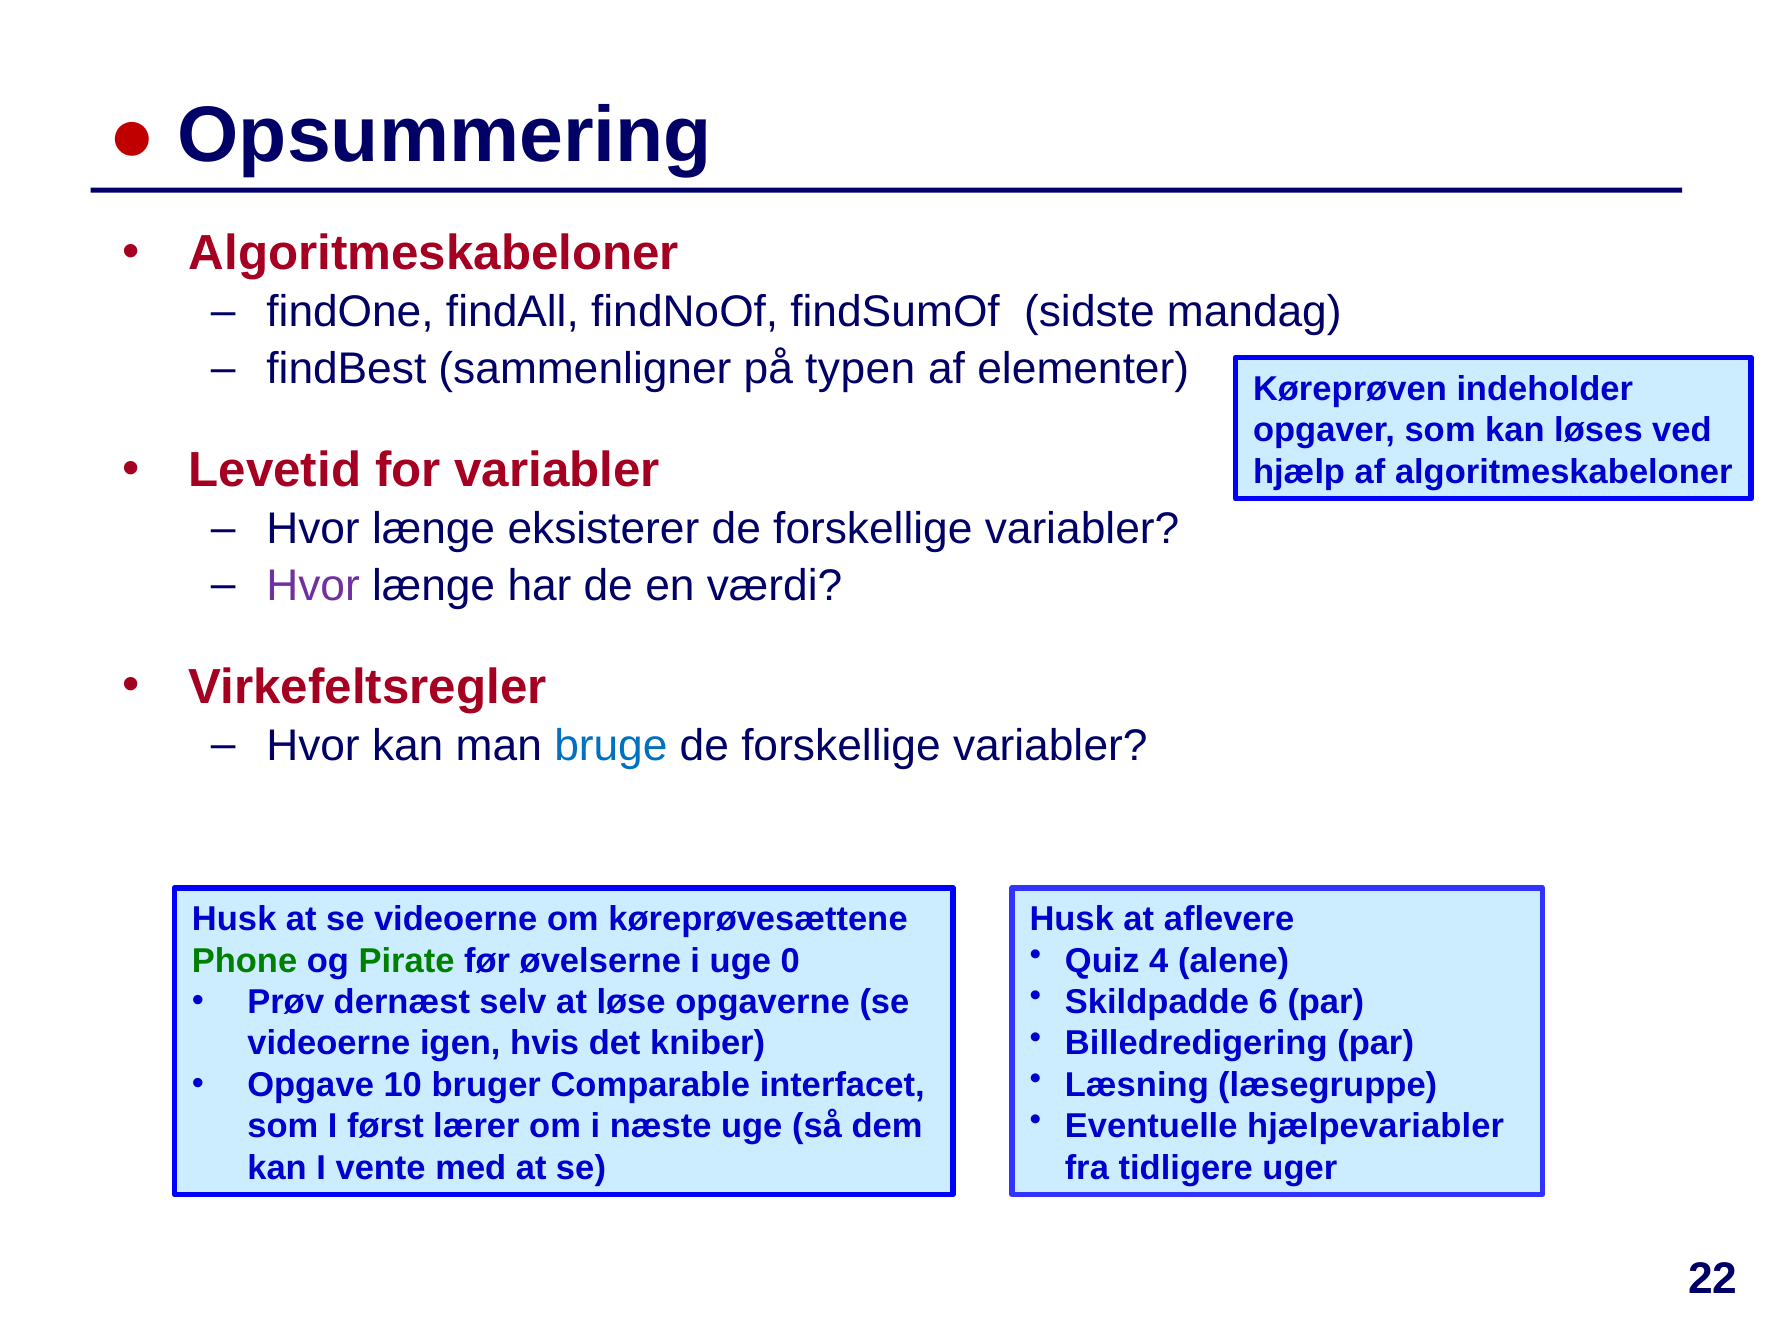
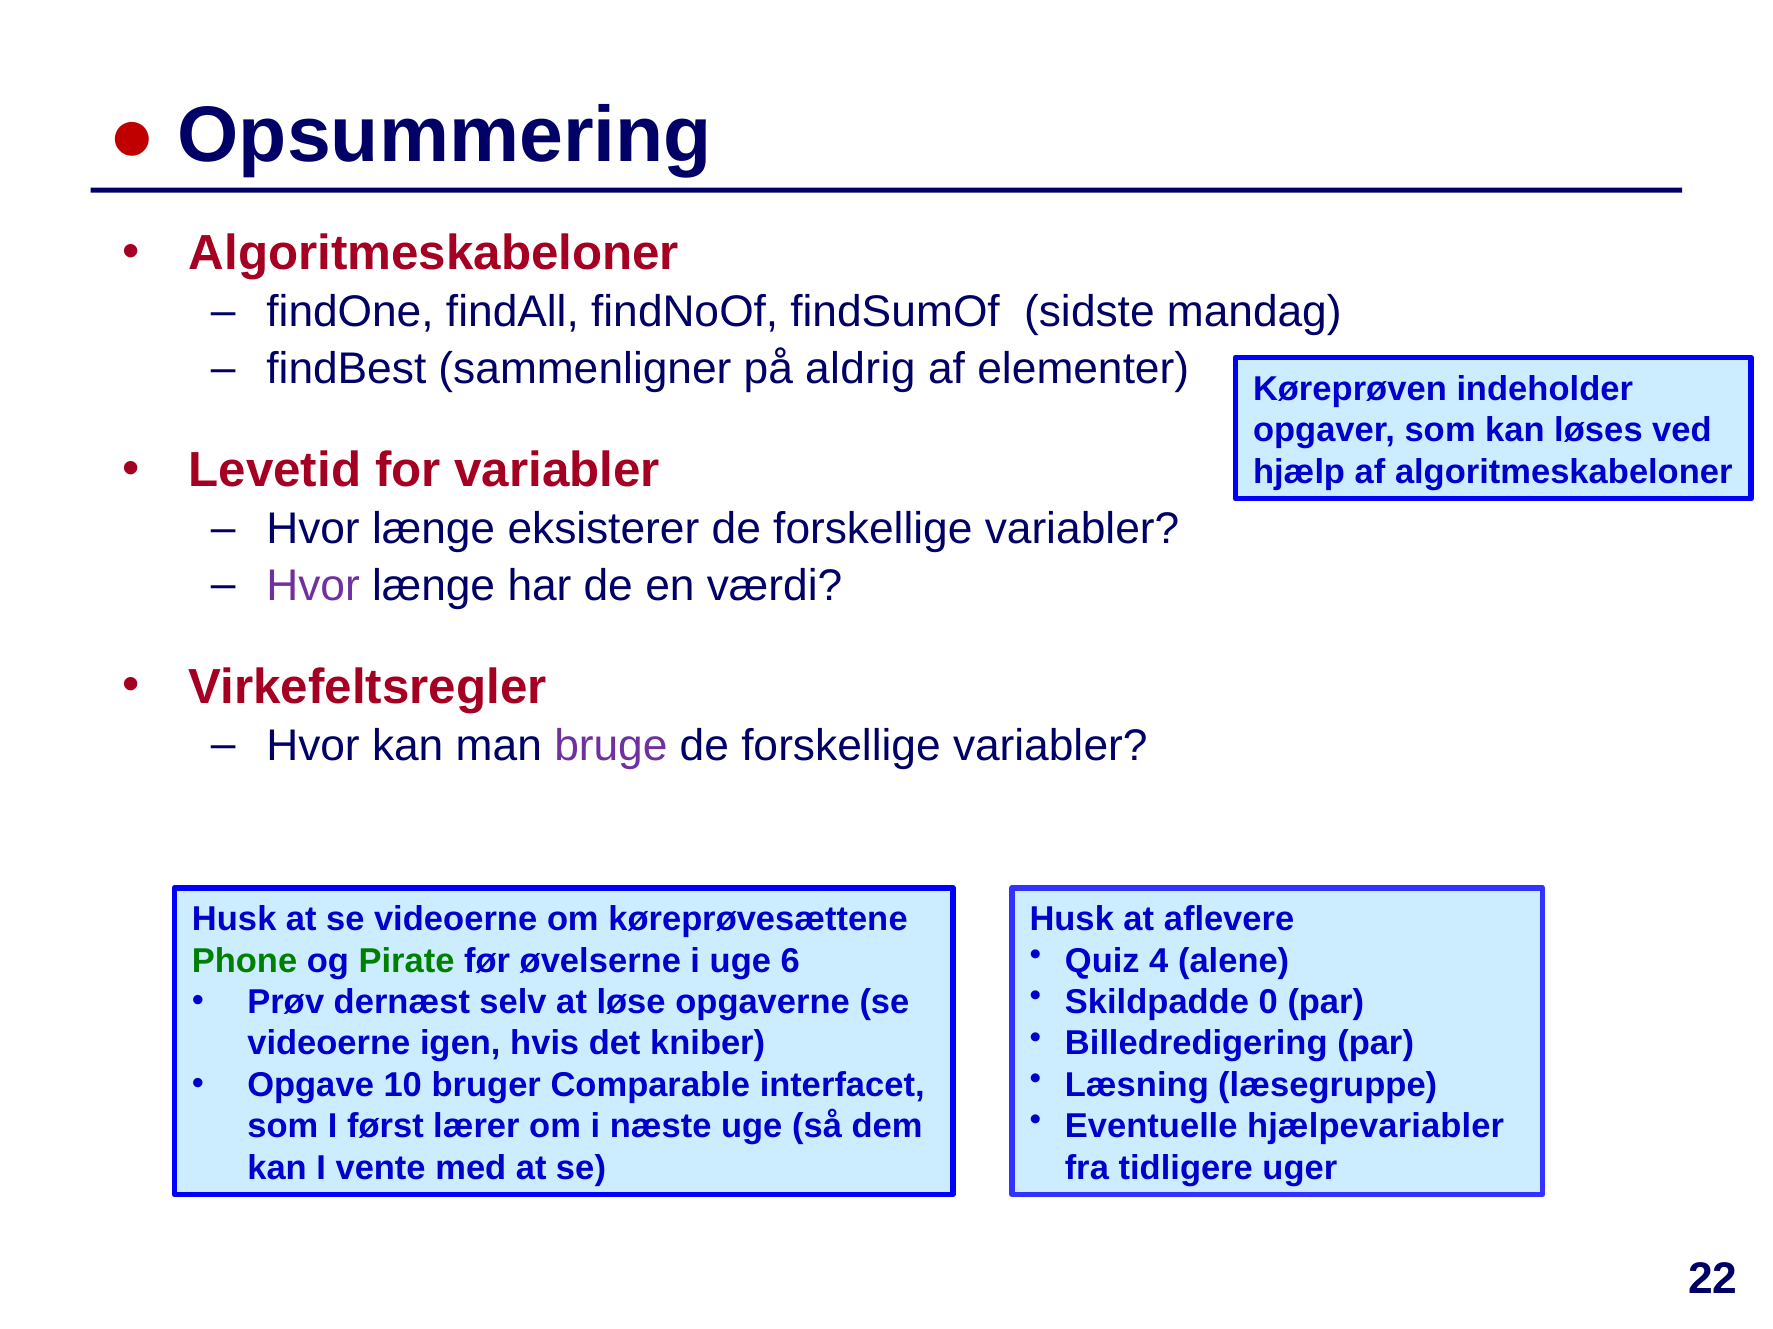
typen: typen -> aldrig
bruge colour: blue -> purple
0: 0 -> 6
6: 6 -> 0
